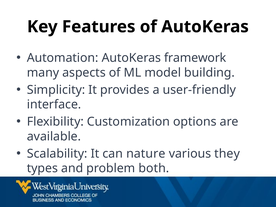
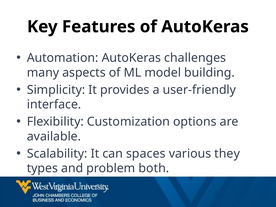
framework: framework -> challenges
nature: nature -> spaces
